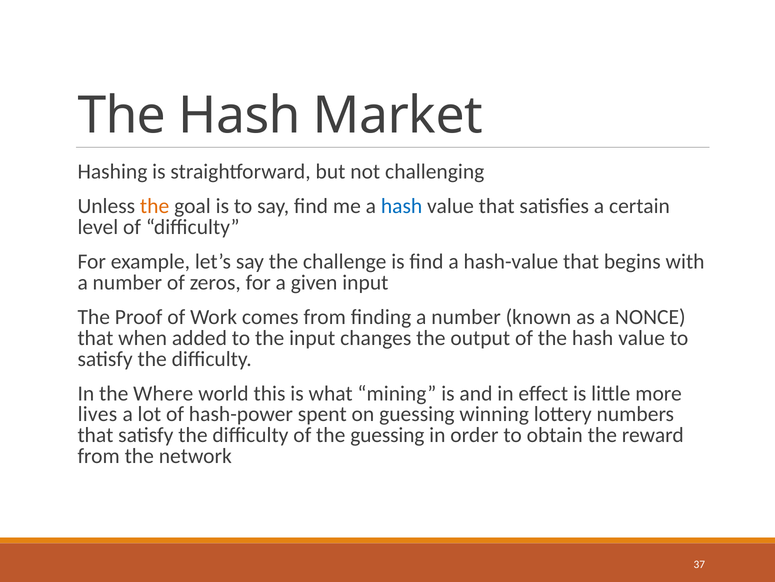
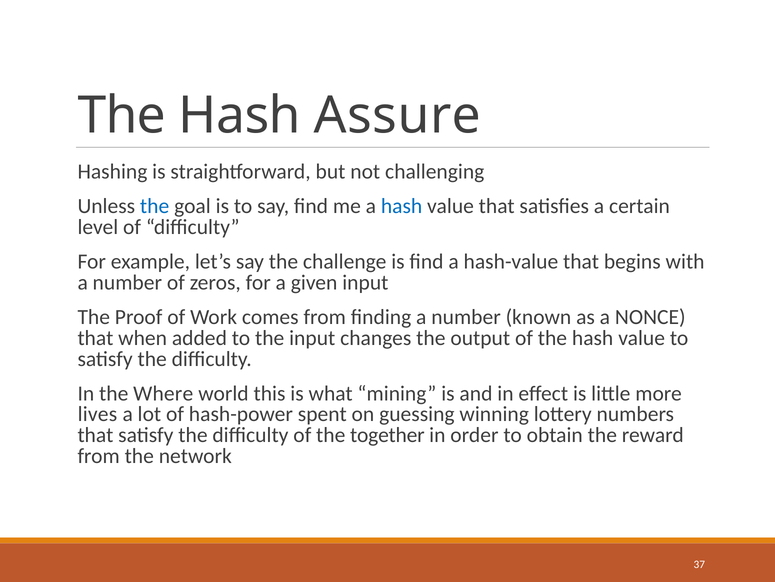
Market: Market -> Assure
the at (155, 206) colour: orange -> blue
the guessing: guessing -> together
